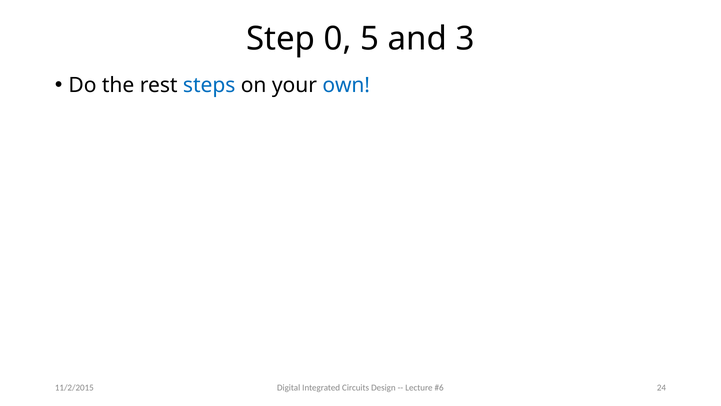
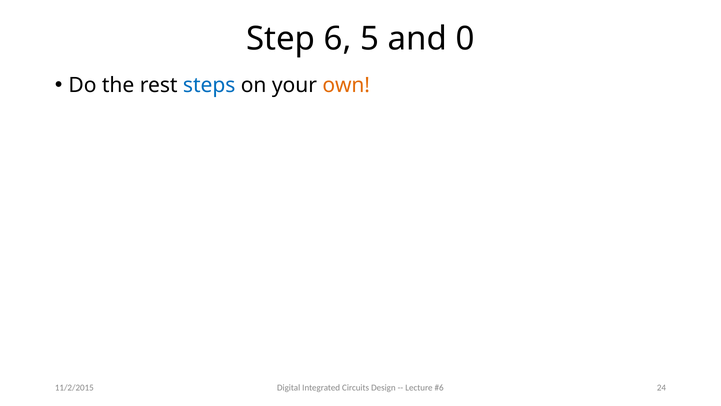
0: 0 -> 6
3: 3 -> 0
own colour: blue -> orange
